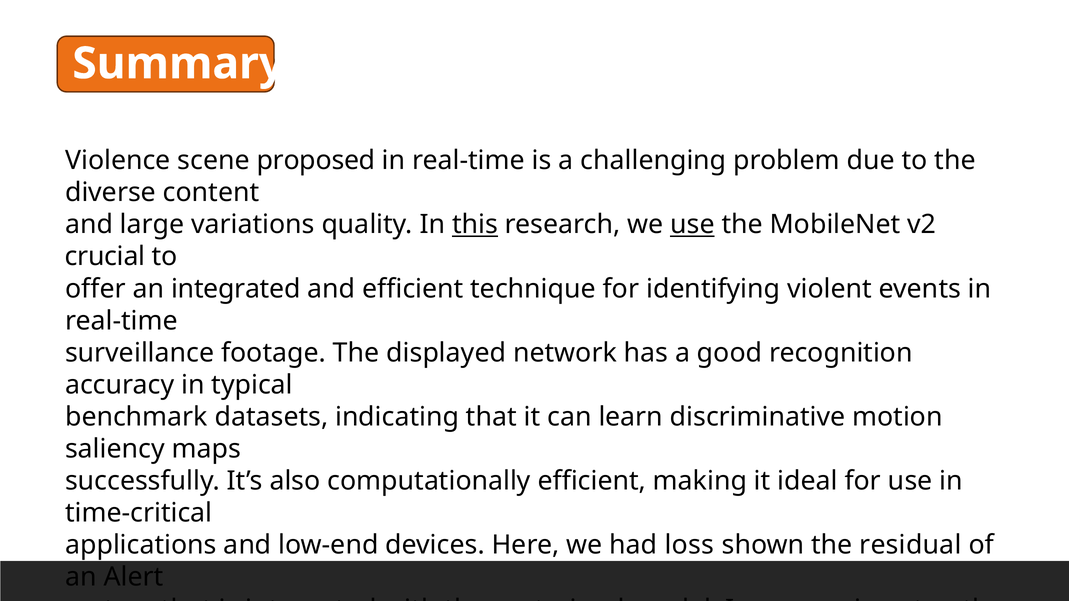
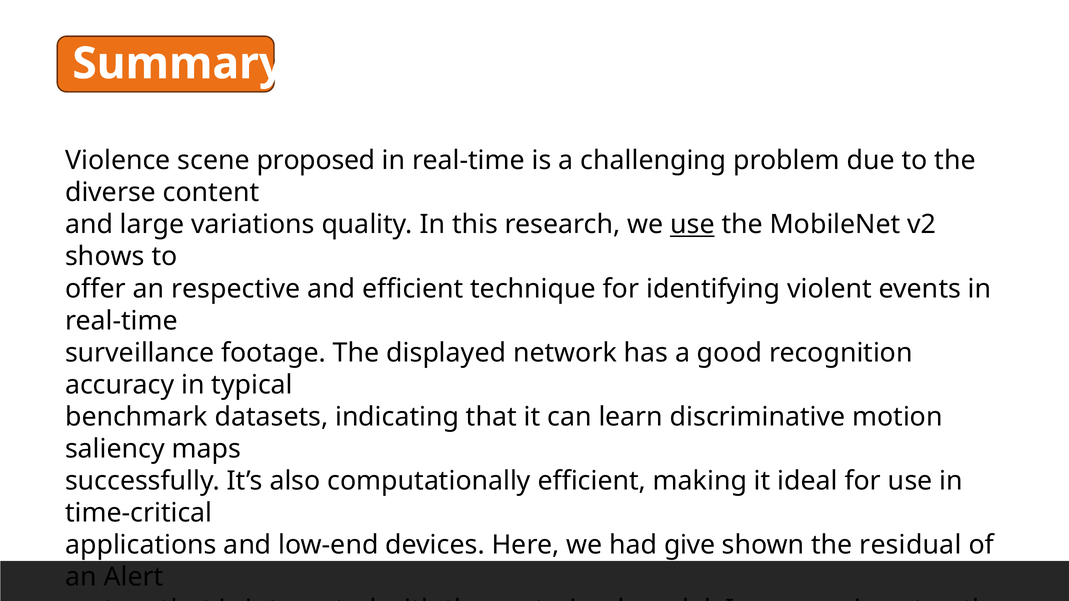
this at (475, 225) underline: present -> none
crucial: crucial -> shows
an integrated: integrated -> respective
had loss: loss -> give
